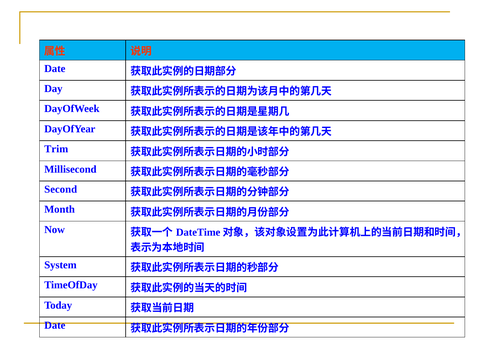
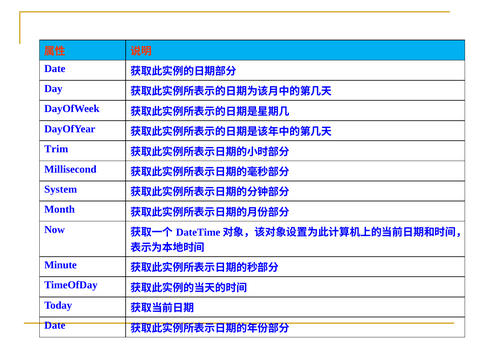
Second: Second -> System
System: System -> Minute
